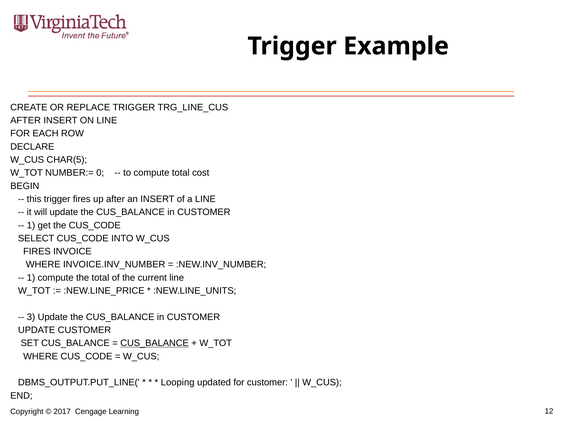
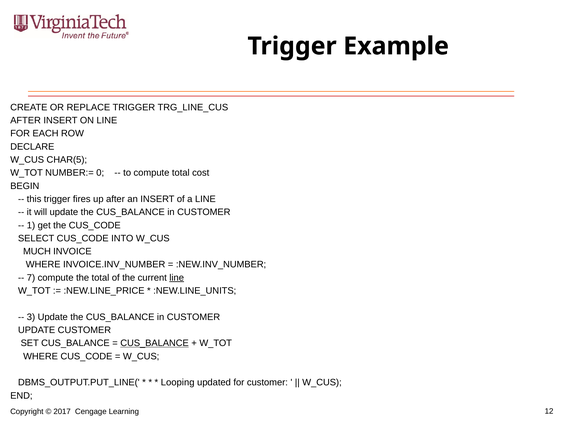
FIRES at (37, 251): FIRES -> MUCH
1 at (31, 278): 1 -> 7
line at (177, 278) underline: none -> present
